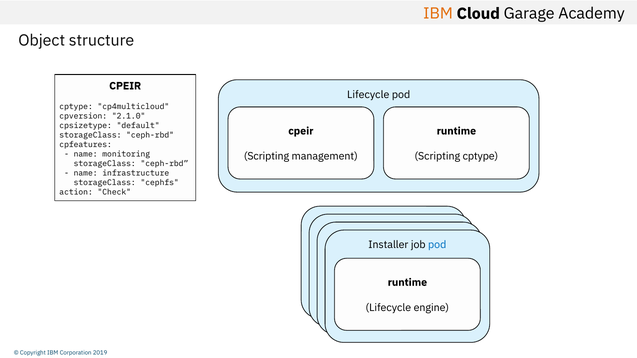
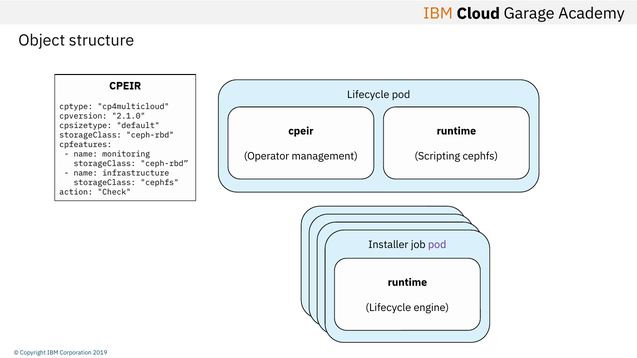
Scripting at (267, 157): Scripting -> Operator
Scripting cptype: cptype -> cephfs
pod at (437, 245) colour: blue -> purple
